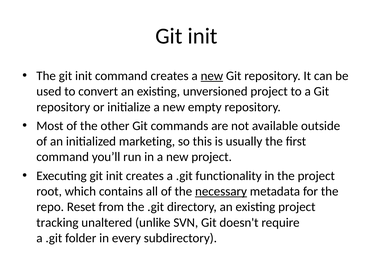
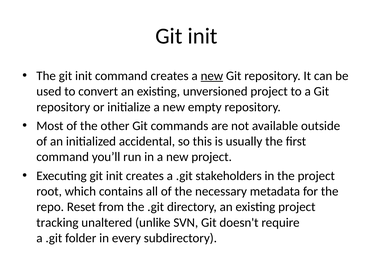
marketing: marketing -> accidental
functionality: functionality -> stakeholders
necessary underline: present -> none
